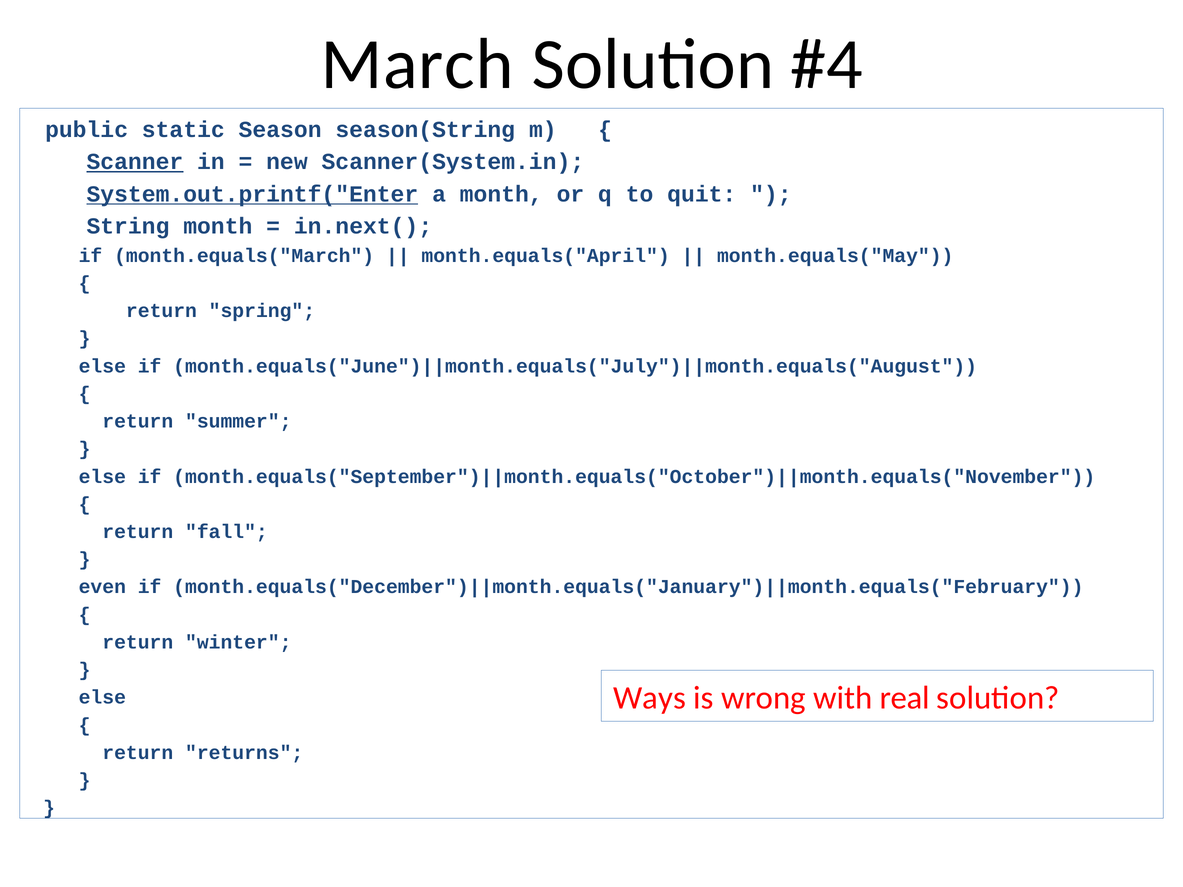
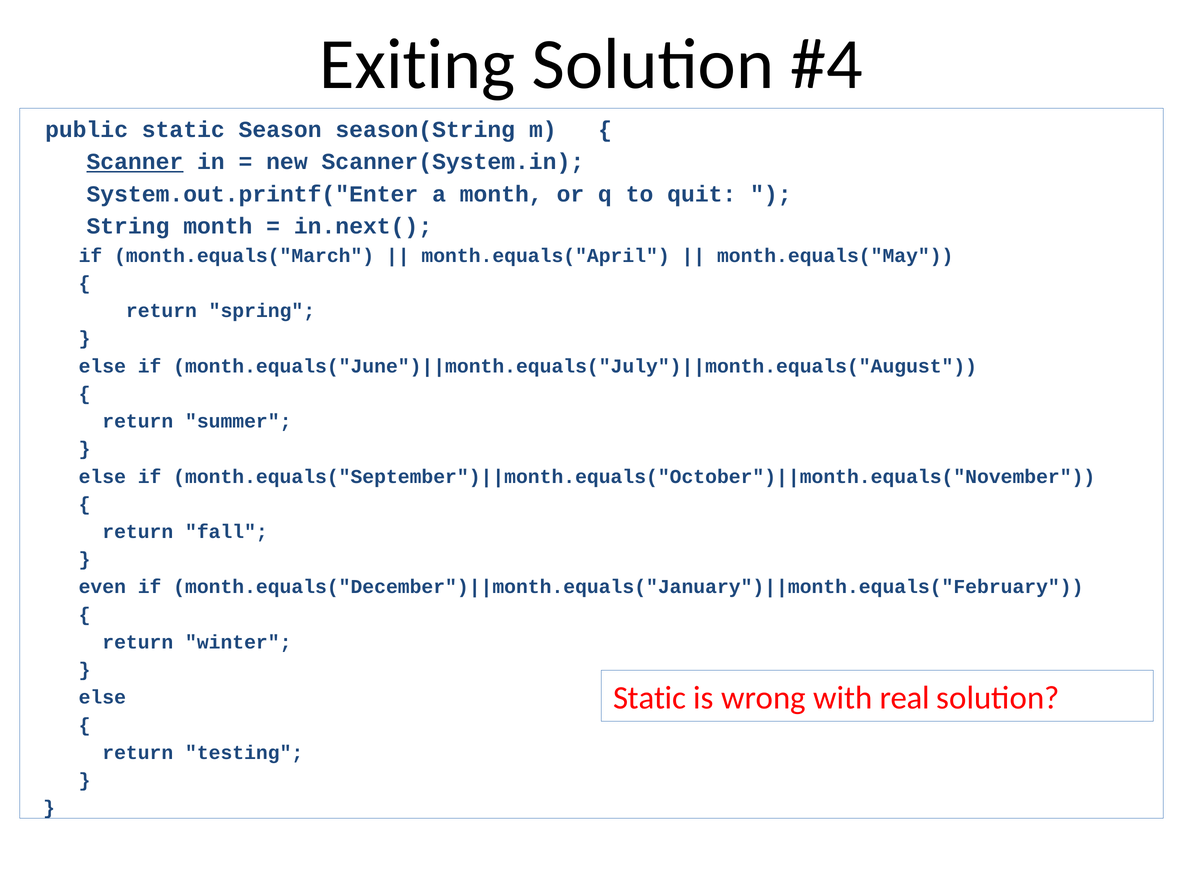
March: March -> Exiting
System.out.printf("Enter underline: present -> none
Ways at (649, 698): Ways -> Static
returns: returns -> testing
